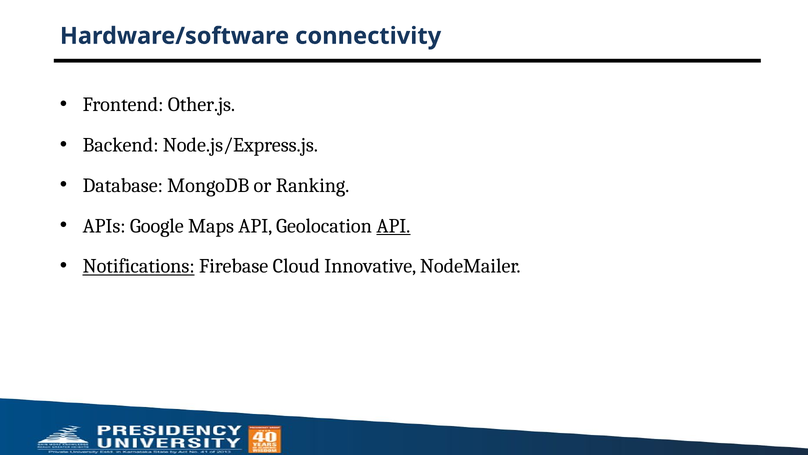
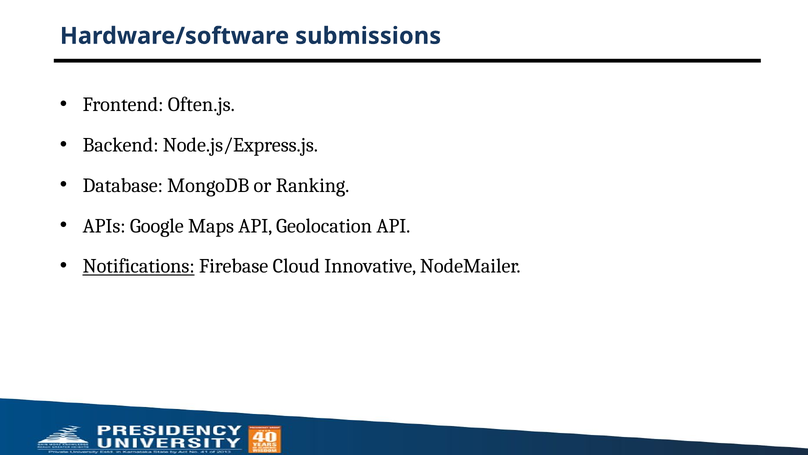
connectivity: connectivity -> submissions
Other.js: Other.js -> Often.js
API at (393, 226) underline: present -> none
